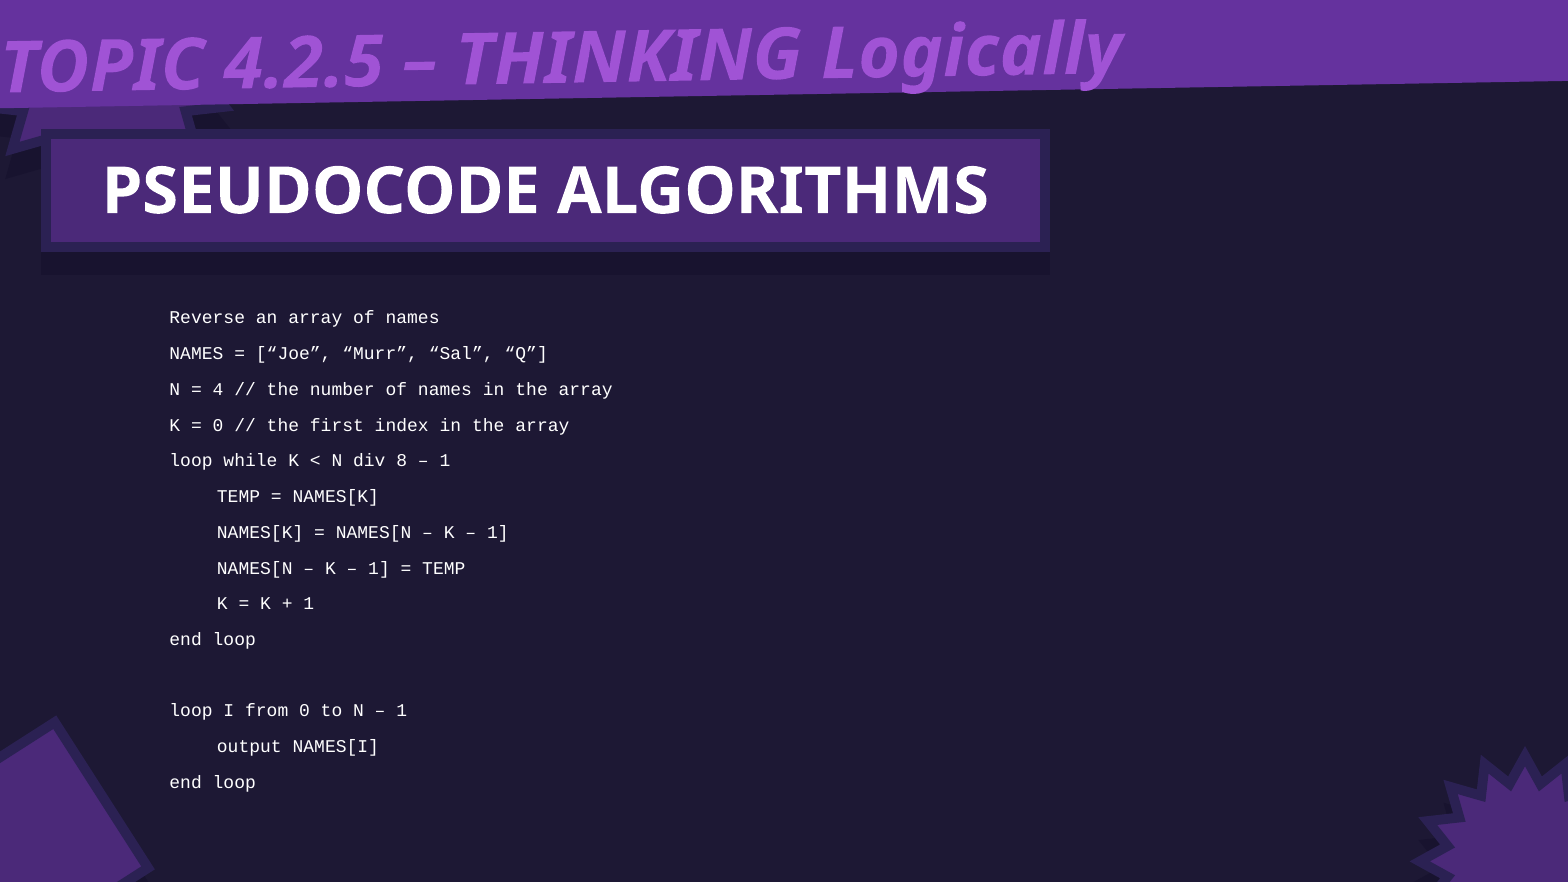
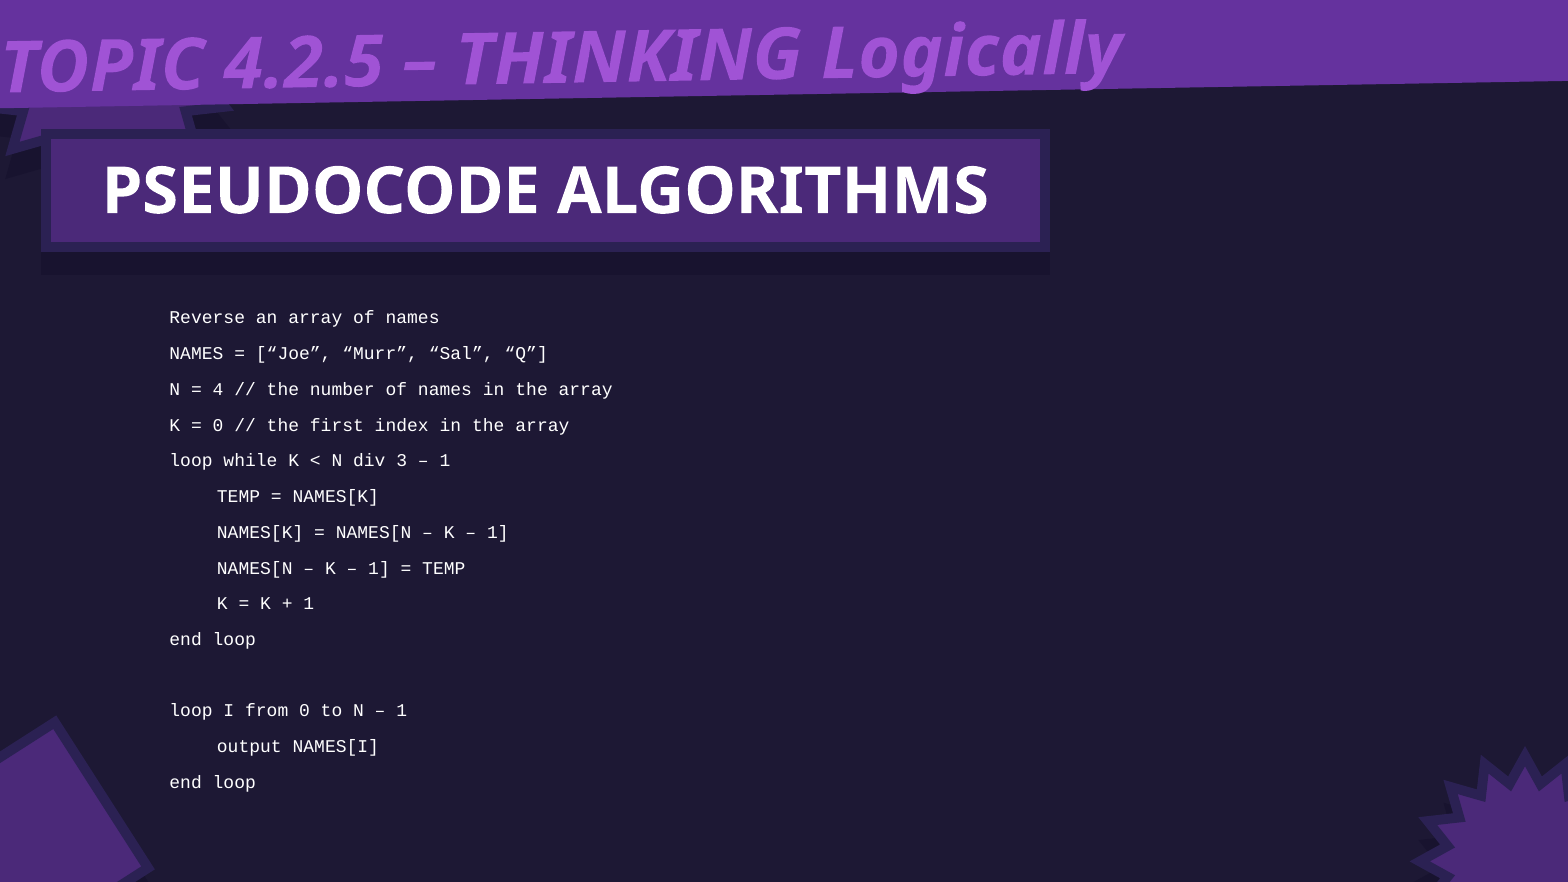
8: 8 -> 3
